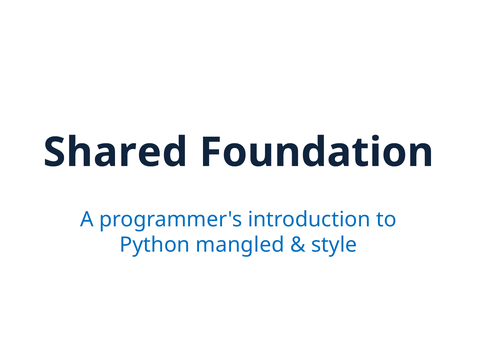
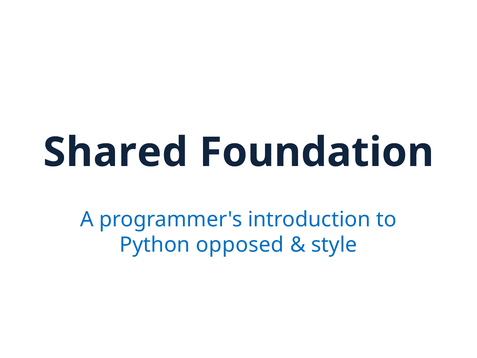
mangled: mangled -> opposed
